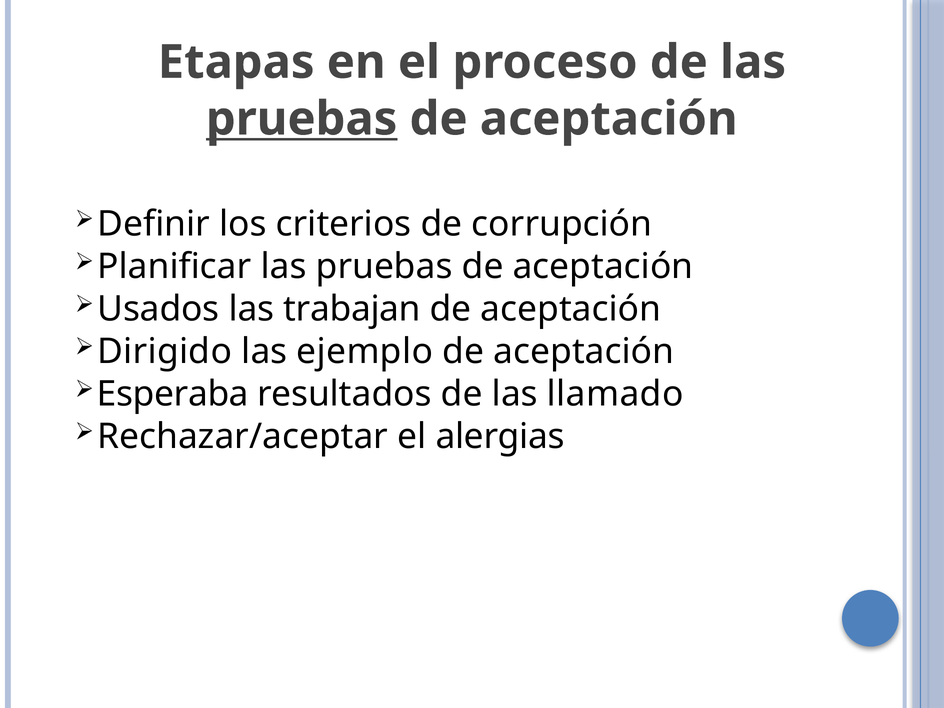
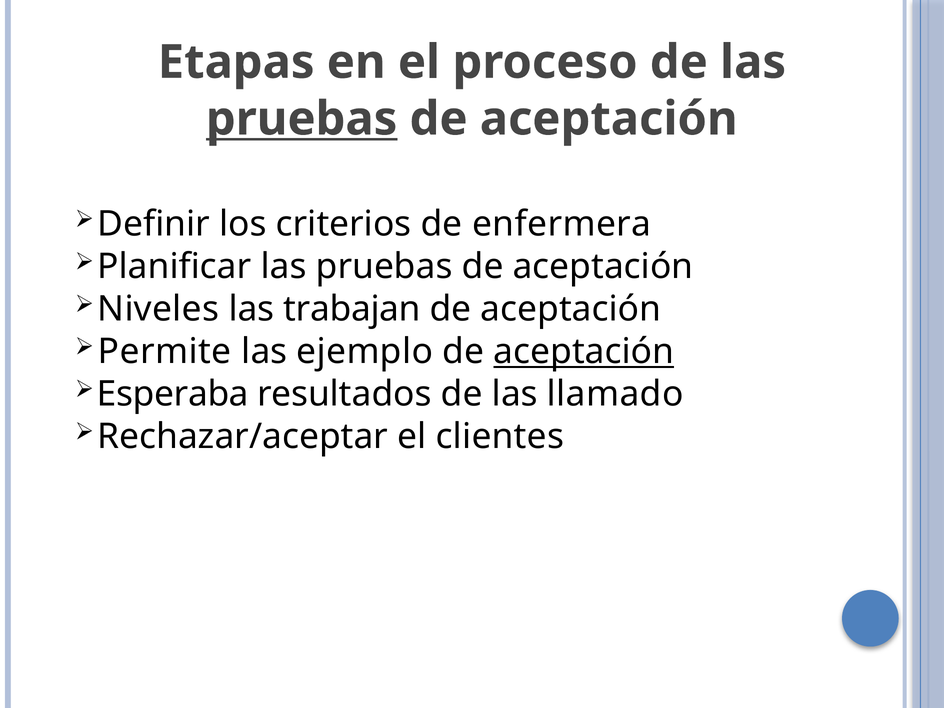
corrupción: corrupción -> enfermera
Usados: Usados -> Niveles
Dirigido: Dirigido -> Permite
aceptación at (584, 352) underline: none -> present
alergias: alergias -> clientes
